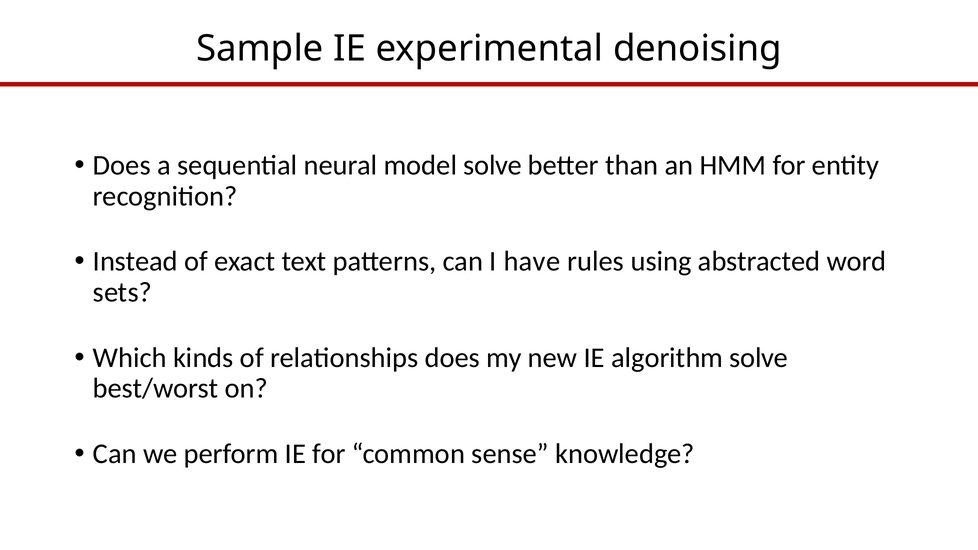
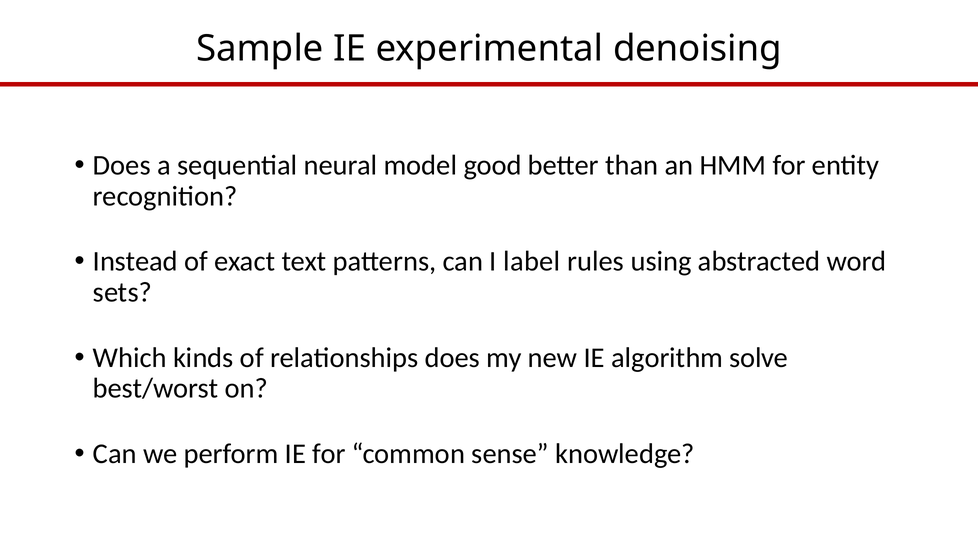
model solve: solve -> good
have: have -> label
